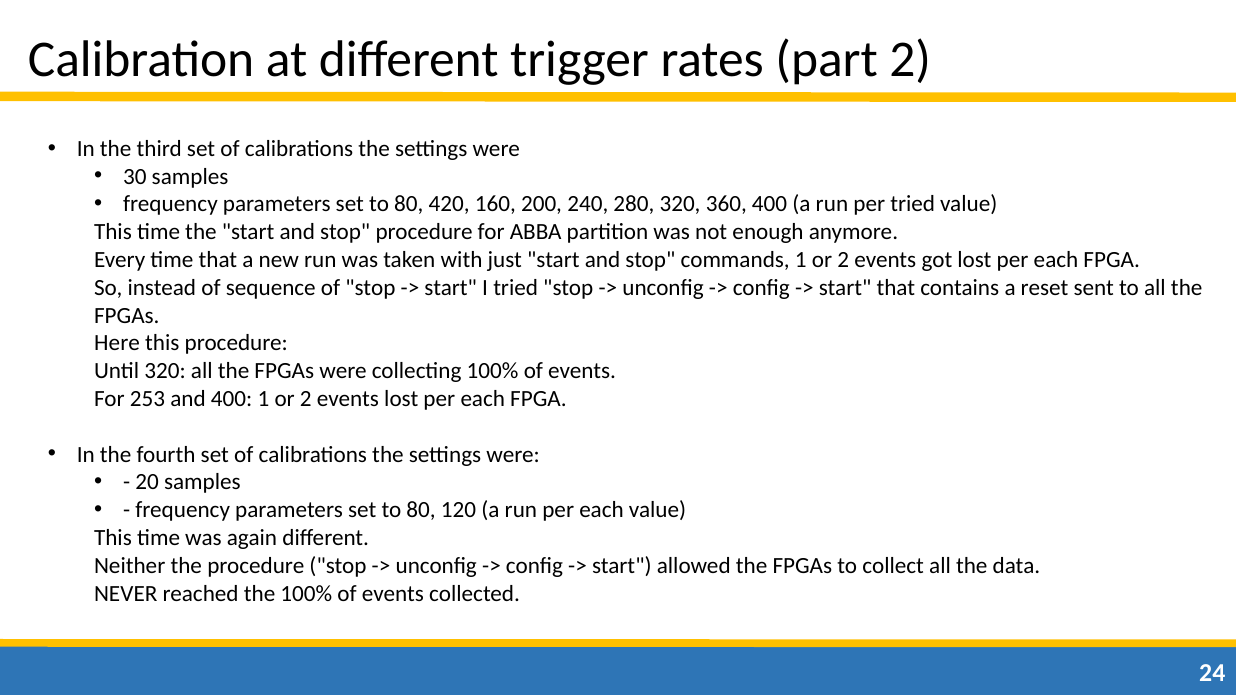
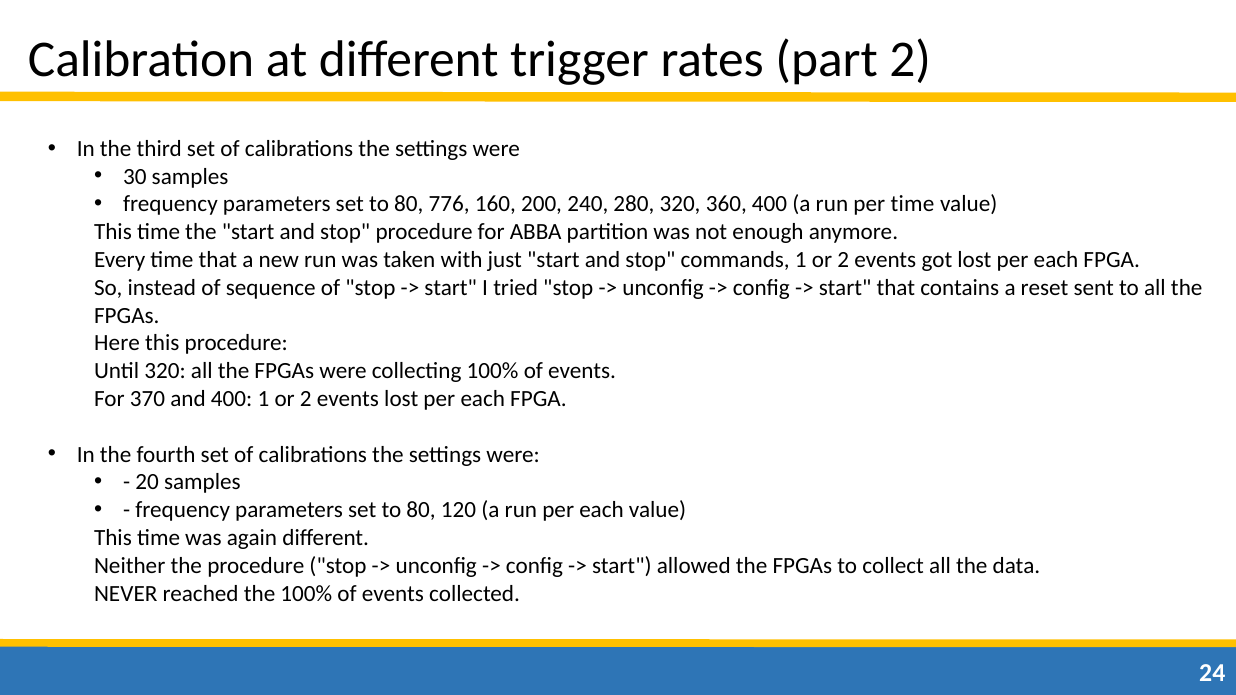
420: 420 -> 776
per tried: tried -> time
253: 253 -> 370
